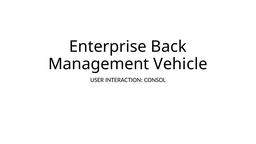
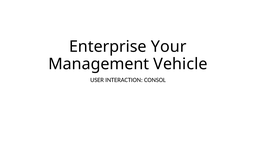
Back: Back -> Your
